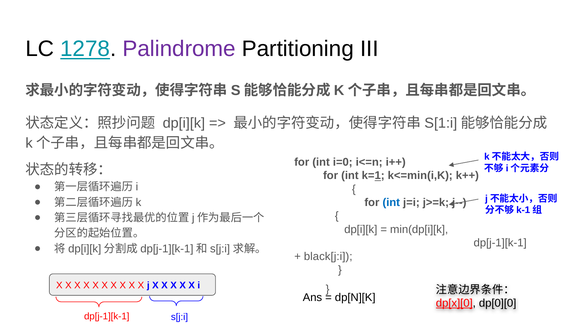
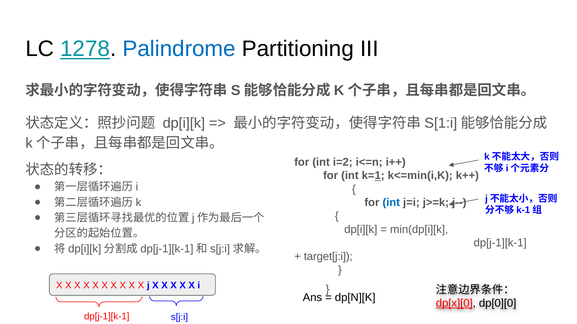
Palindrome colour: purple -> blue
i=0: i=0 -> i=2
black[j:i: black[j:i -> target[j:i
